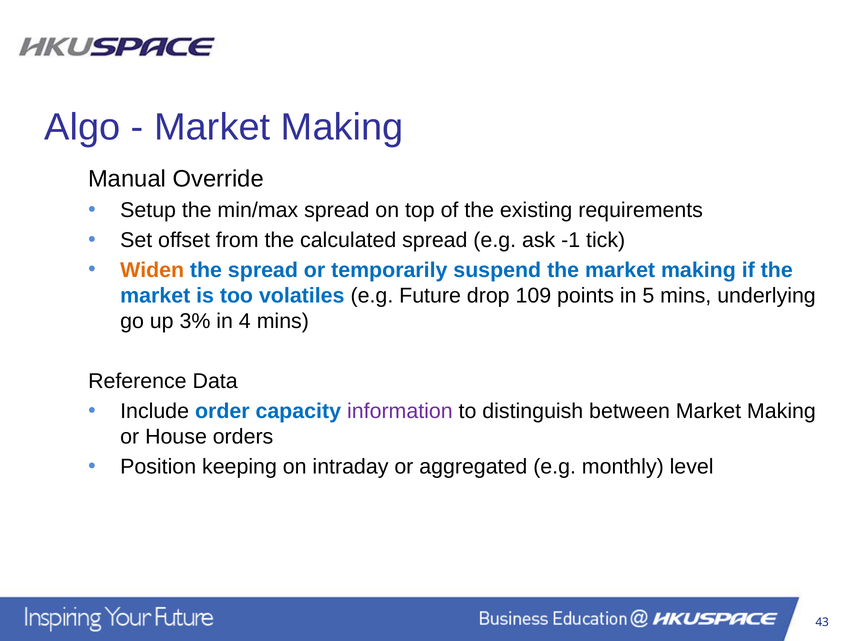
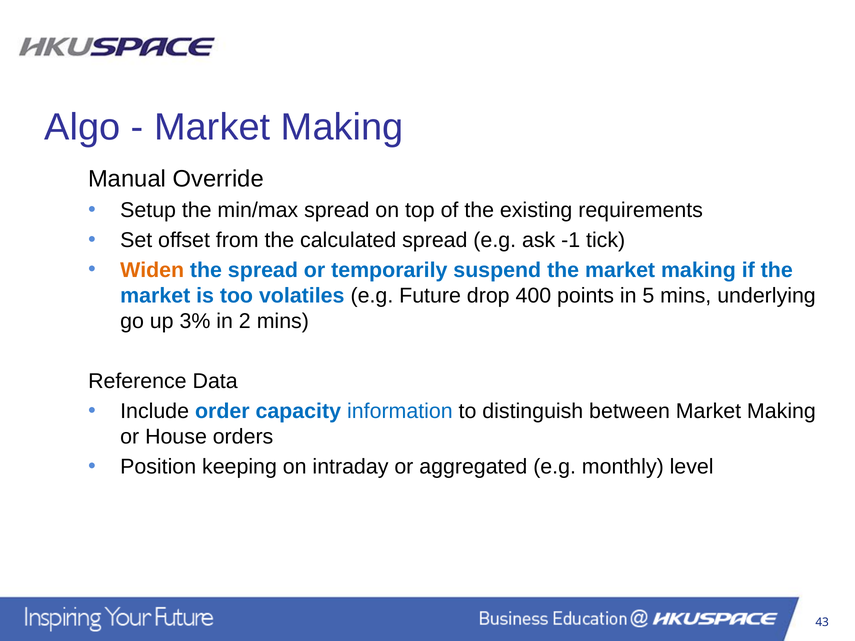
109: 109 -> 400
4: 4 -> 2
information colour: purple -> blue
